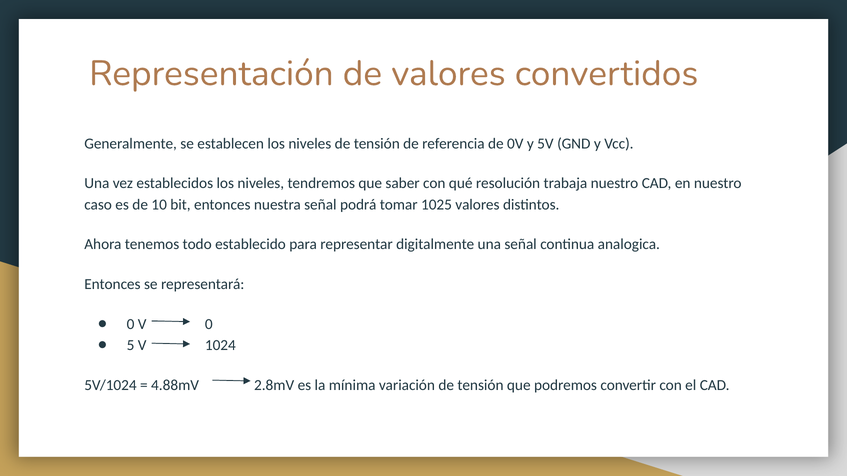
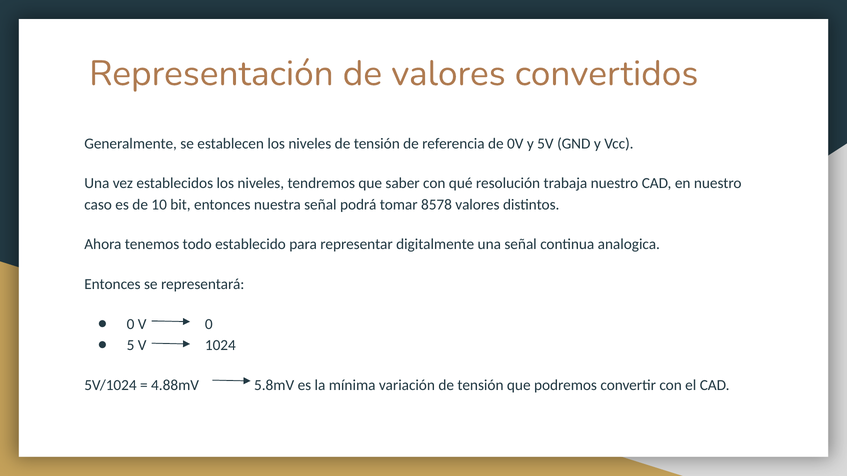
1025: 1025 -> 8578
2.8mV: 2.8mV -> 5.8mV
